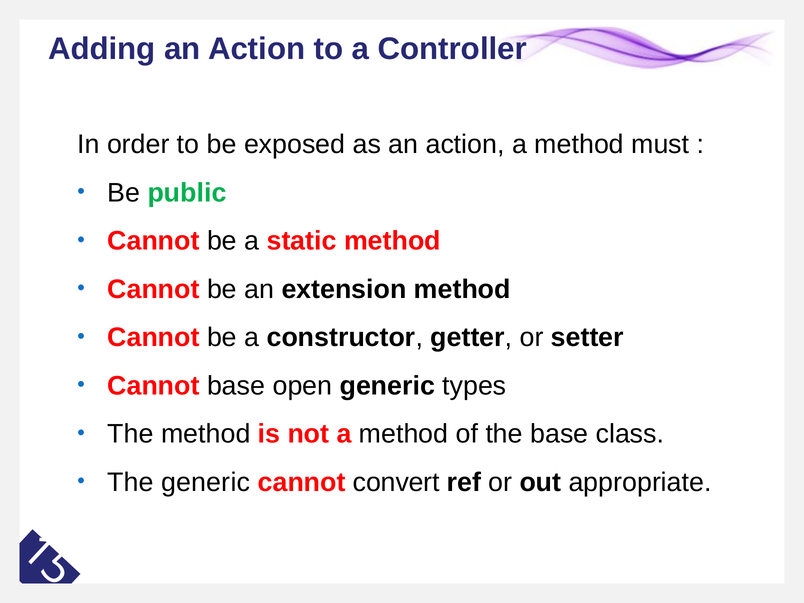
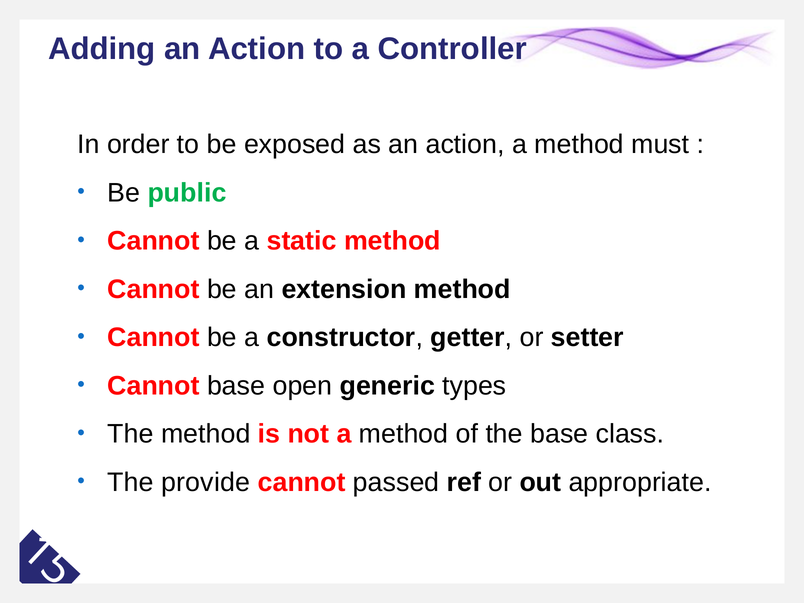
The generic: generic -> provide
convert: convert -> passed
